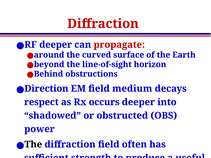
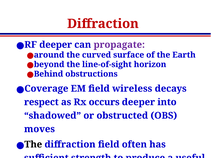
propagate colour: red -> purple
Direction: Direction -> Coverage
medium: medium -> wireless
power: power -> moves
